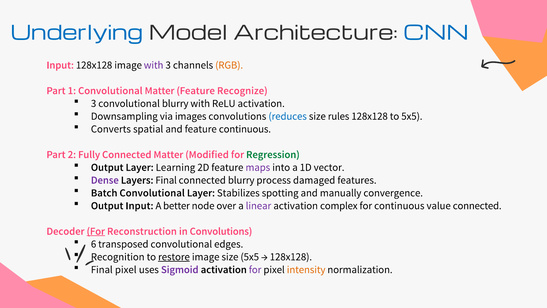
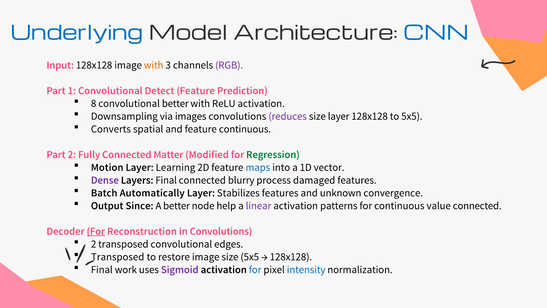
with at (154, 65) colour: purple -> orange
RGB colour: orange -> purple
Convolutional Matter: Matter -> Detect
Recognize: Recognize -> Prediction
3 at (94, 103): 3 -> 8
convolutional blurry: blurry -> better
reduces colour: blue -> purple
size rules: rules -> layer
Output at (107, 167): Output -> Motion
maps colour: purple -> blue
Batch Convolutional: Convolutional -> Automatically
Stabilizes spotting: spotting -> features
manually: manually -> unknown
Output Input: Input -> Since
over: over -> help
complex: complex -> patterns
6 at (94, 244): 6 -> 2
Recognition at (118, 257): Recognition -> Transposed
restore underline: present -> none
Final pixel: pixel -> work
for at (255, 269) colour: purple -> blue
intensity colour: orange -> blue
